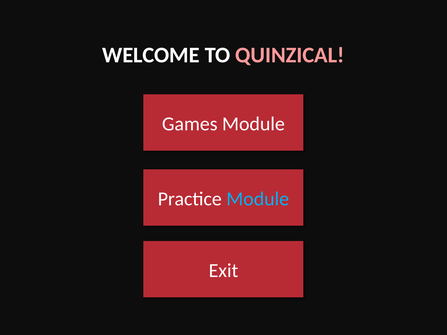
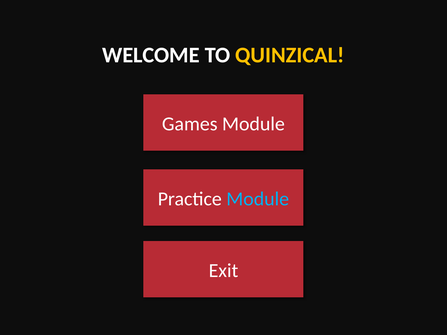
QUINZICAL colour: pink -> yellow
